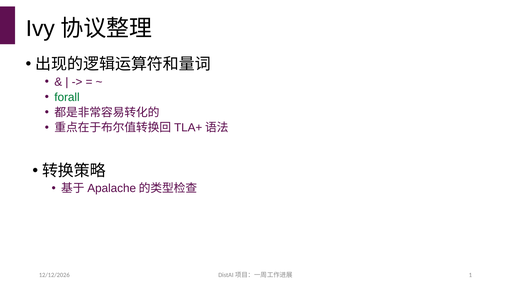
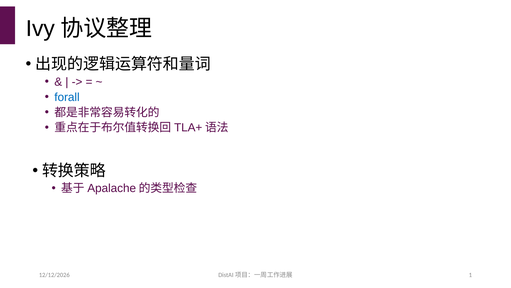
forall colour: green -> blue
